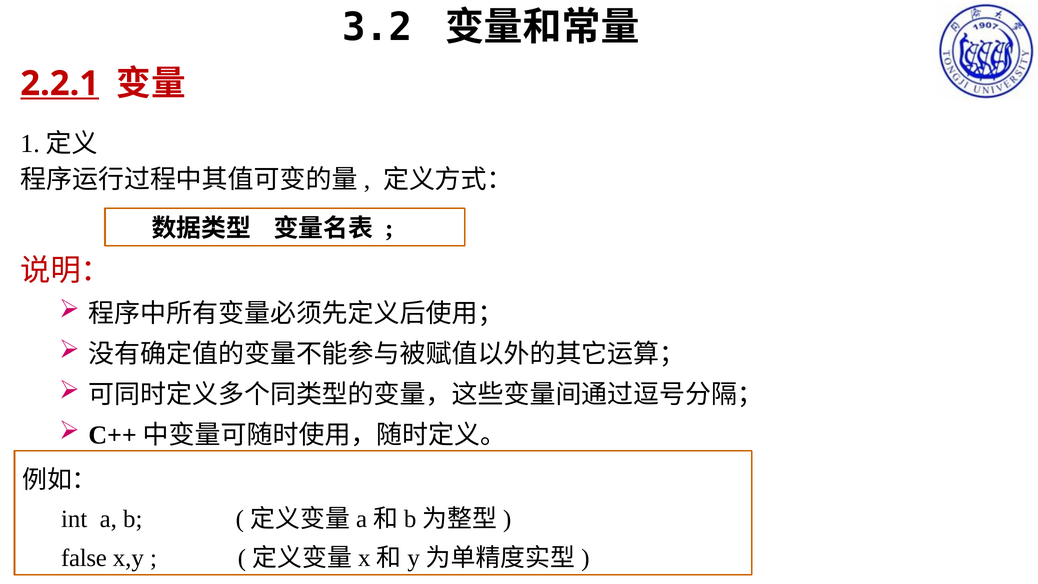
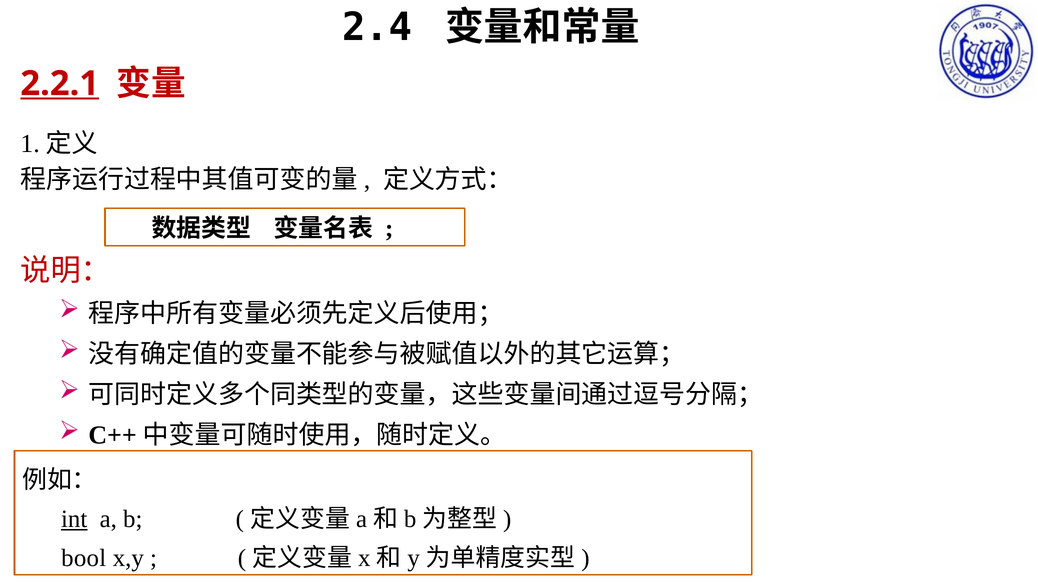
3.2: 3.2 -> 2.4
int underline: none -> present
false: false -> bool
